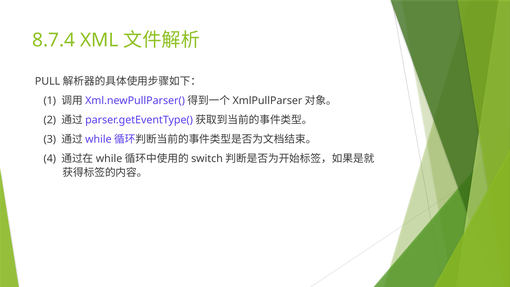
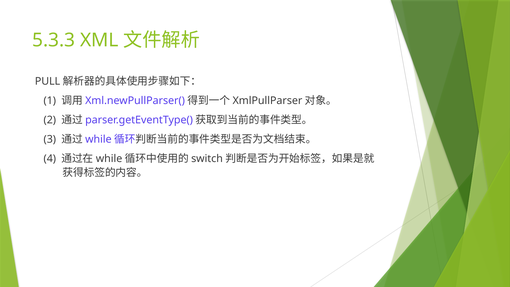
8.7.4: 8.7.4 -> 5.3.3
